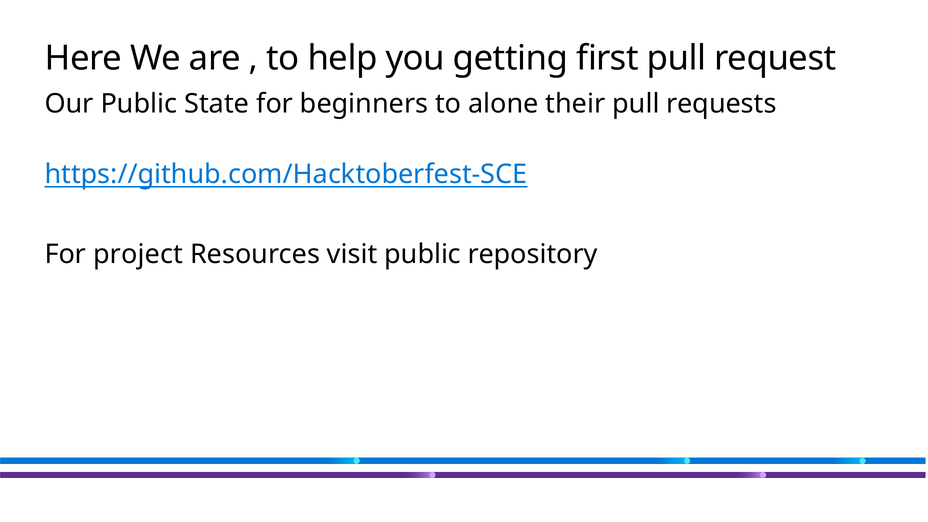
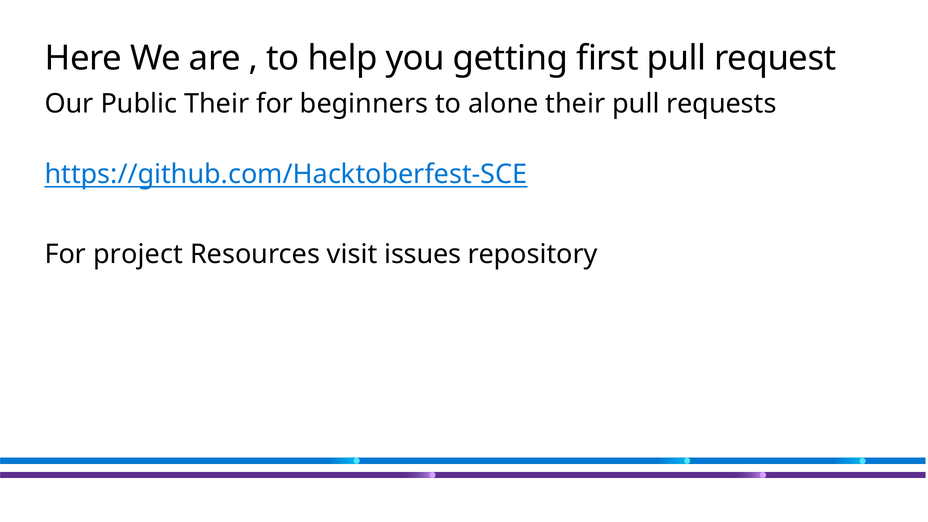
Public State: State -> Their
visit public: public -> issues
